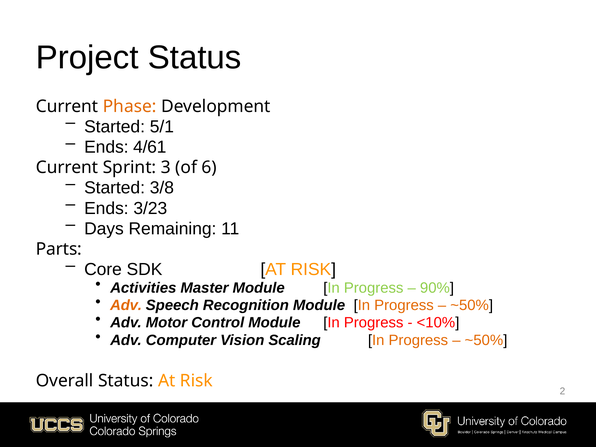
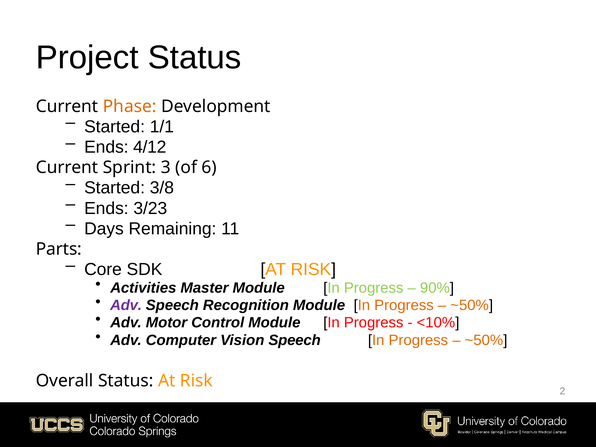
5/1: 5/1 -> 1/1
4/61: 4/61 -> 4/12
Adv at (126, 305) colour: orange -> purple
Vision Scaling: Scaling -> Speech
